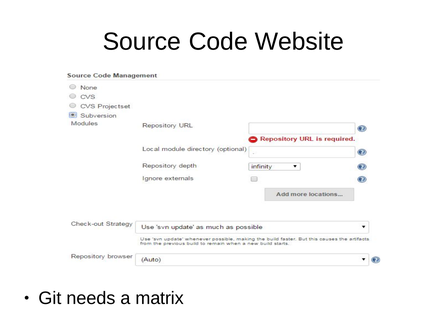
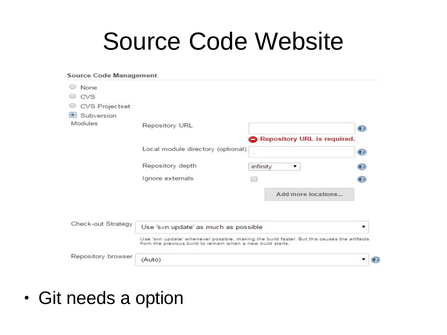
matrix: matrix -> option
